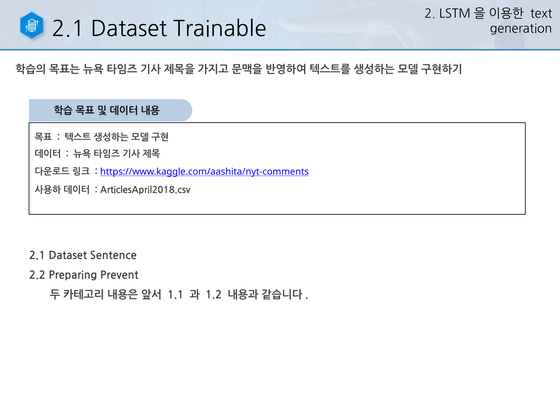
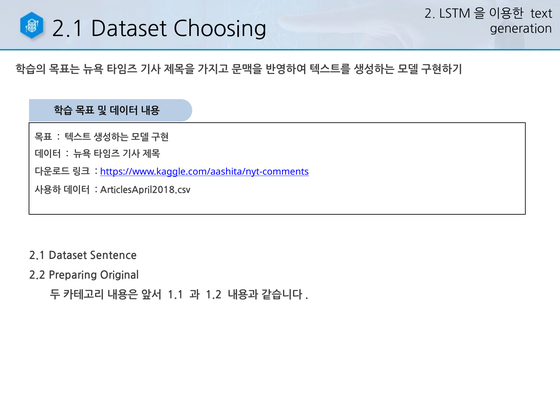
Trainable: Trainable -> Choosing
Prevent: Prevent -> Original
